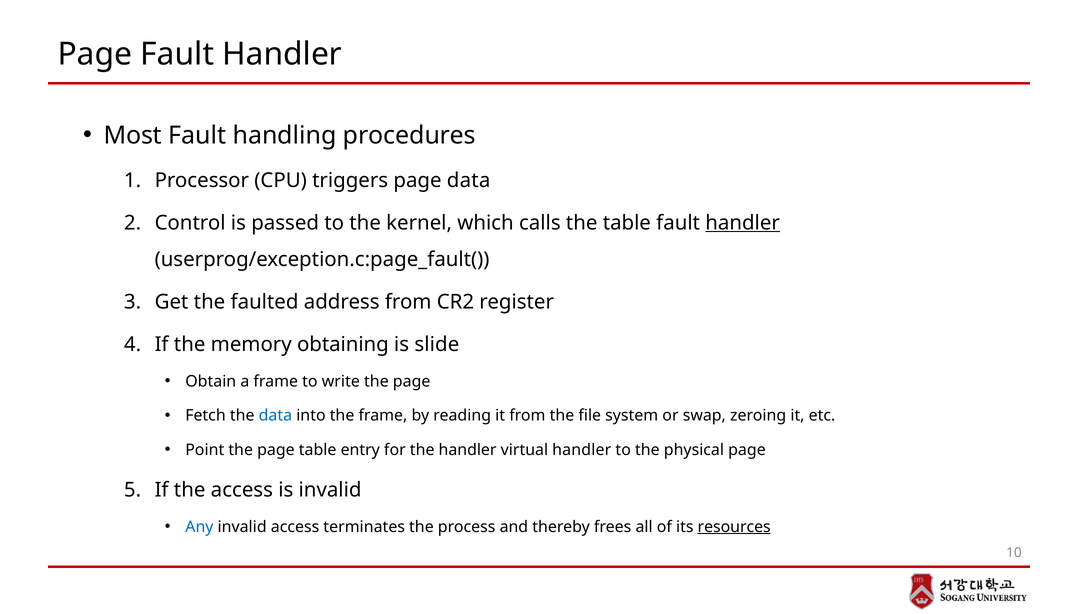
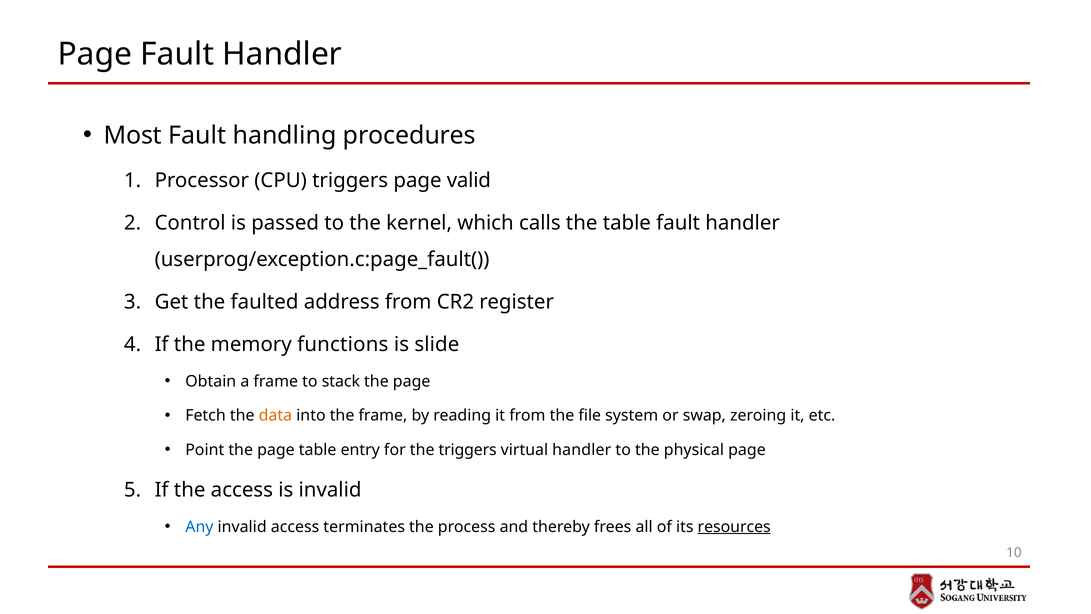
page data: data -> valid
handler at (743, 223) underline: present -> none
obtaining: obtaining -> functions
write: write -> stack
data at (275, 415) colour: blue -> orange
the handler: handler -> triggers
